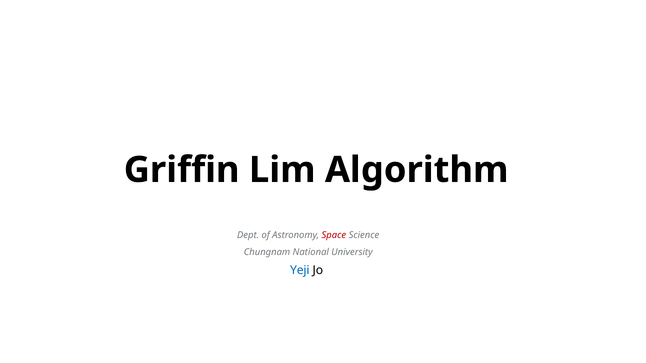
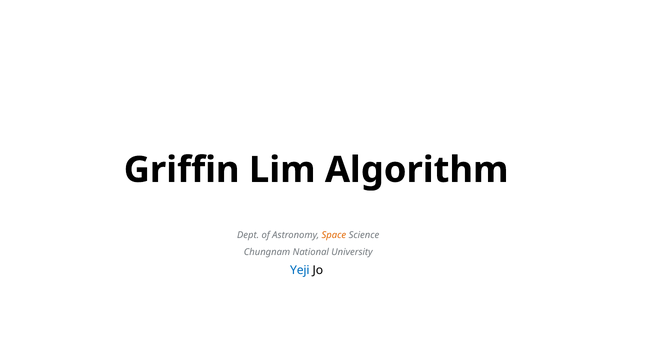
Space colour: red -> orange
